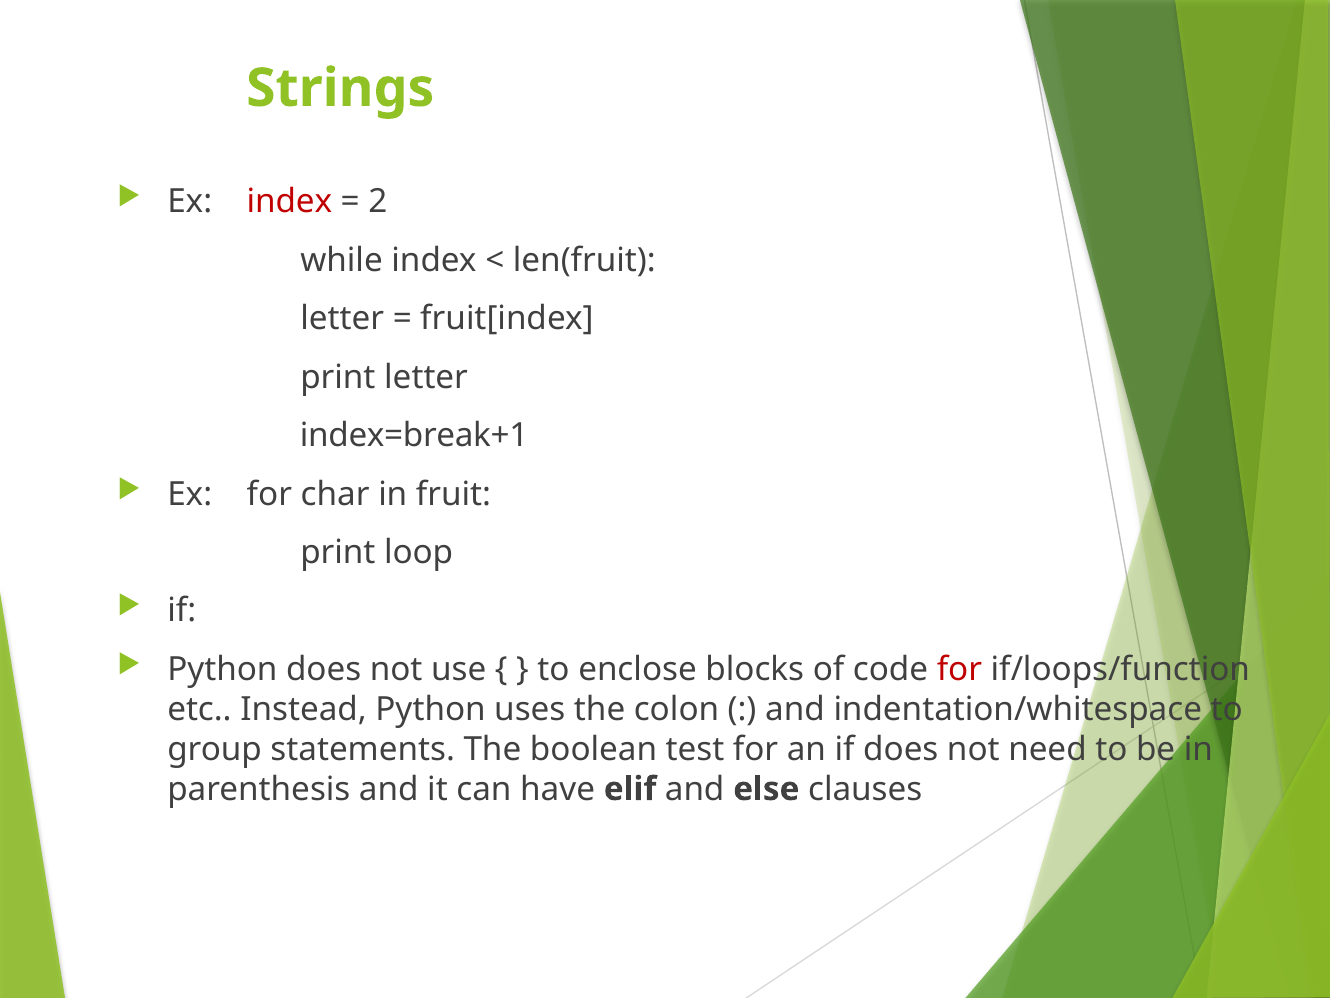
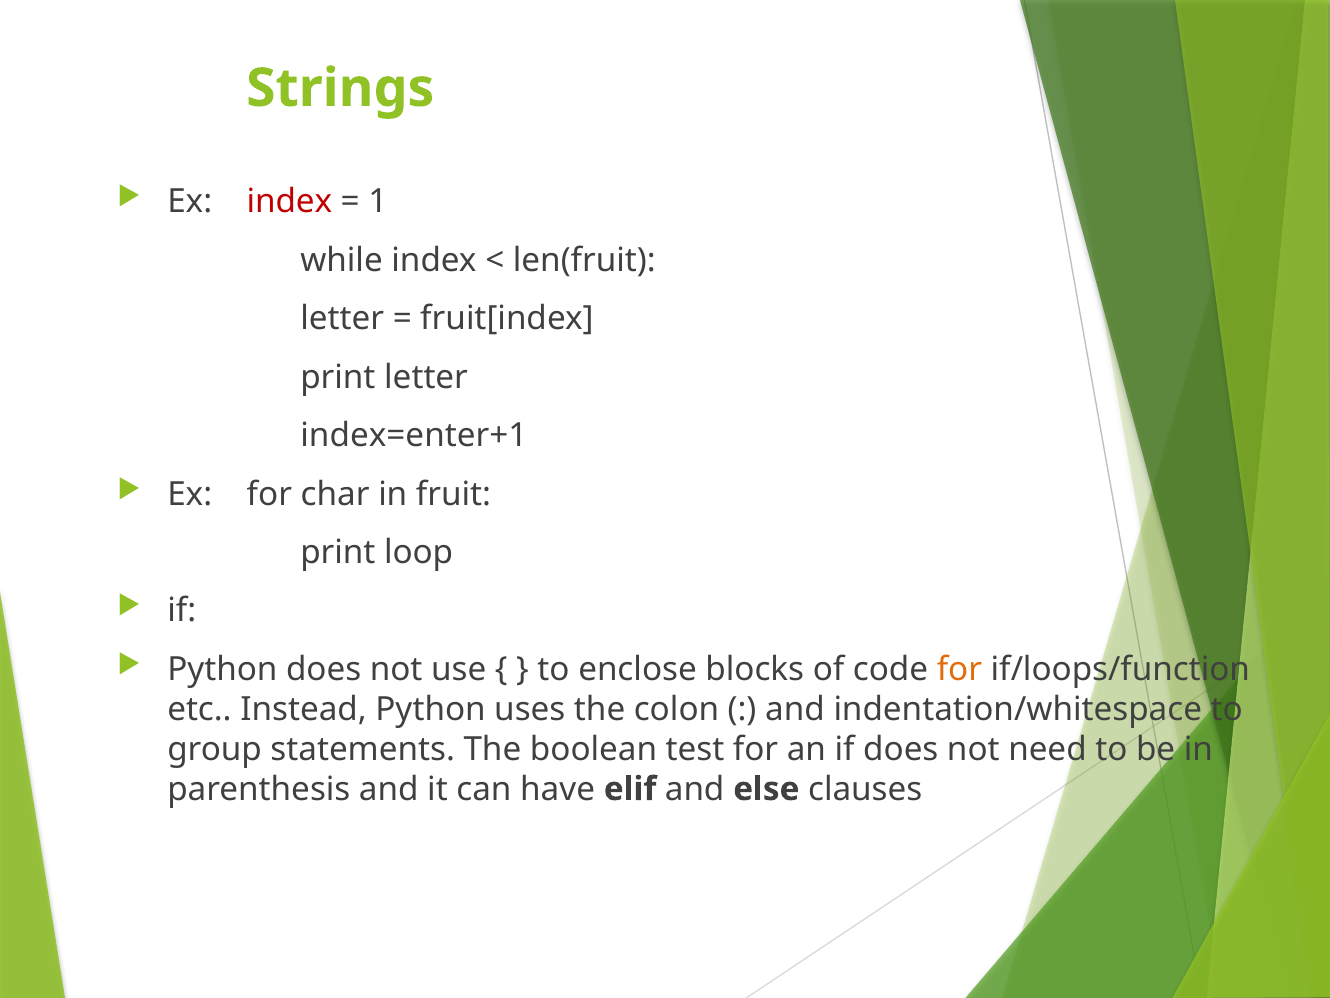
2: 2 -> 1
index=break+1: index=break+1 -> index=enter+1
for at (959, 669) colour: red -> orange
